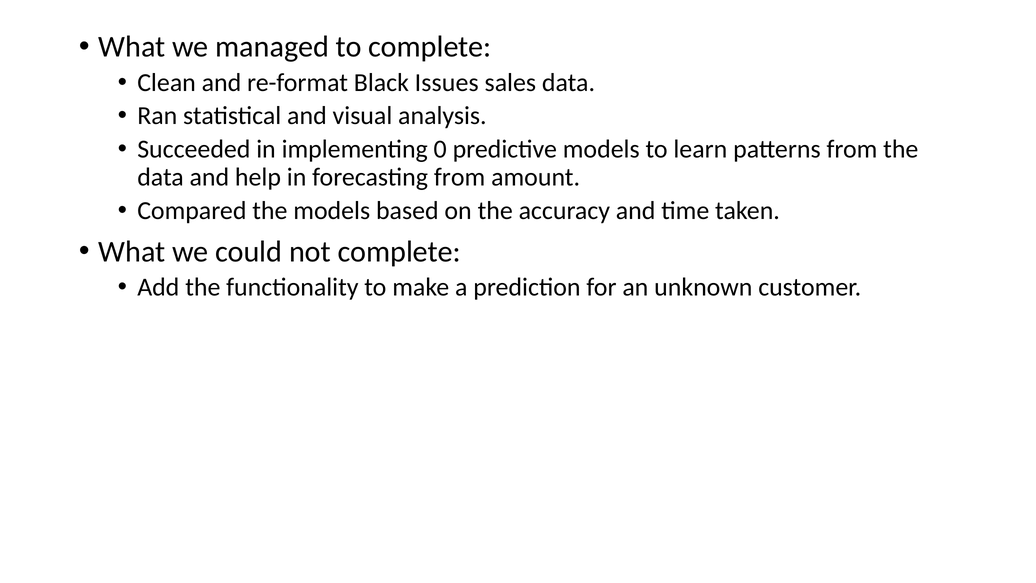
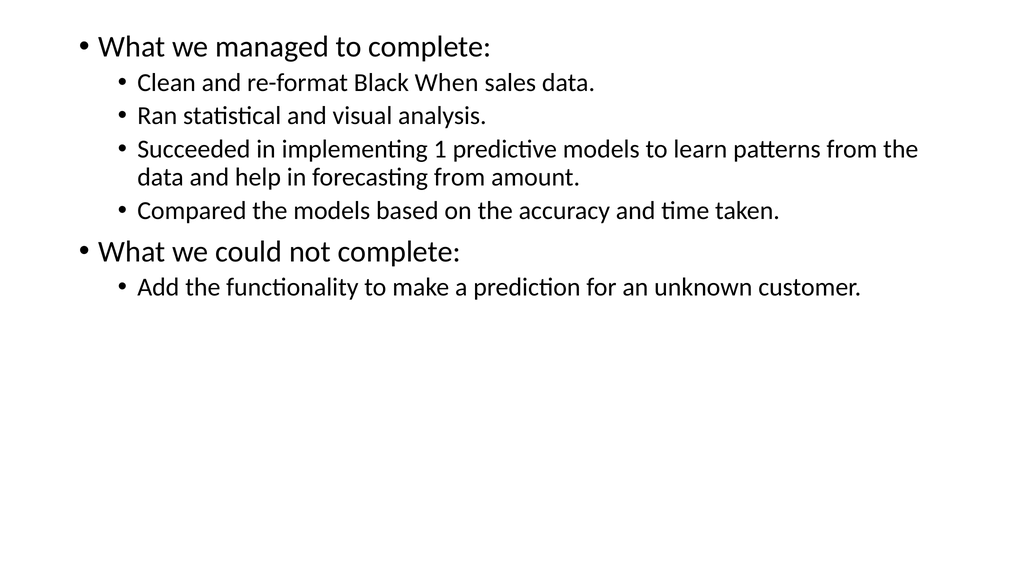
Issues: Issues -> When
0: 0 -> 1
